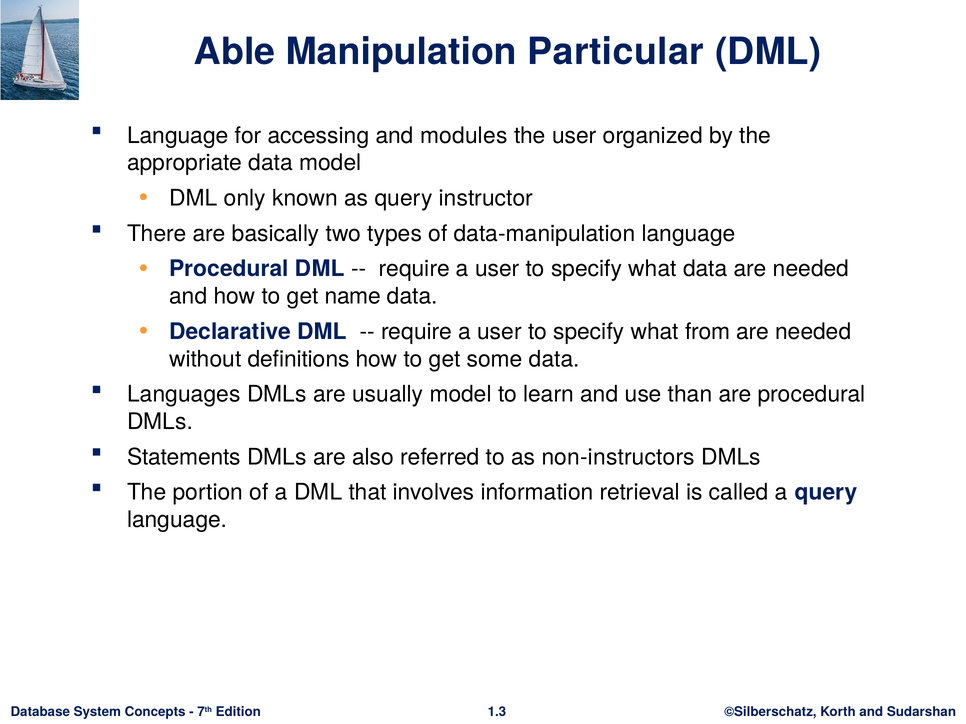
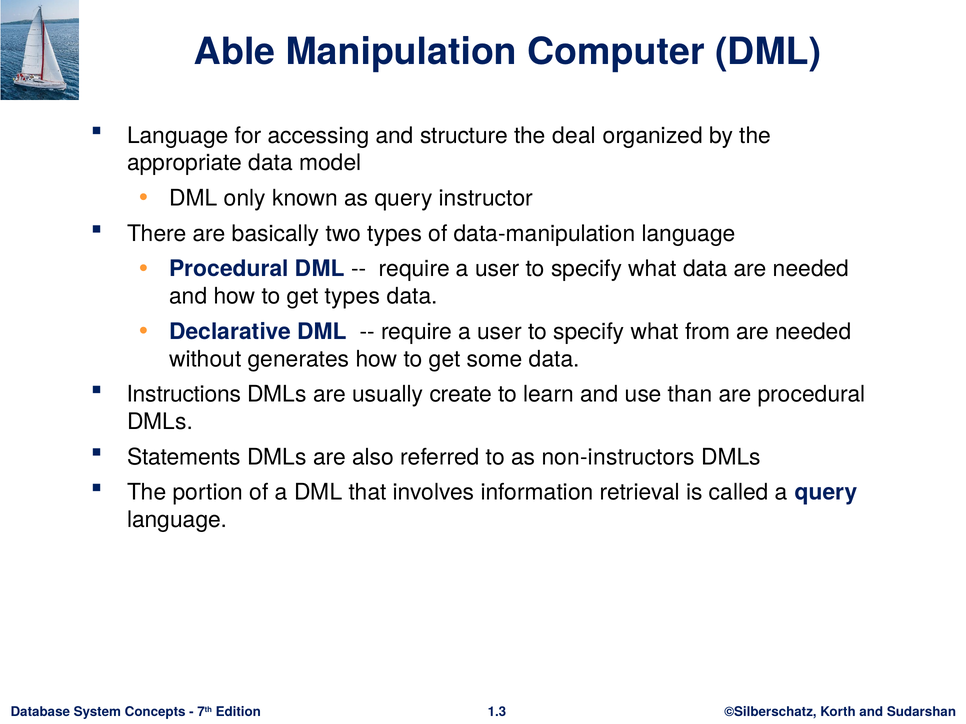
Particular: Particular -> Computer
modules: modules -> structure
the user: user -> deal
get name: name -> types
definitions: definitions -> generates
Languages: Languages -> Instructions
usually model: model -> create
